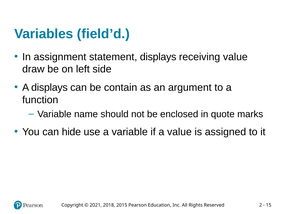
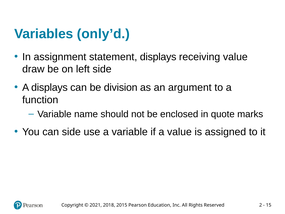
field’d: field’d -> only’d
contain: contain -> division
can hide: hide -> side
